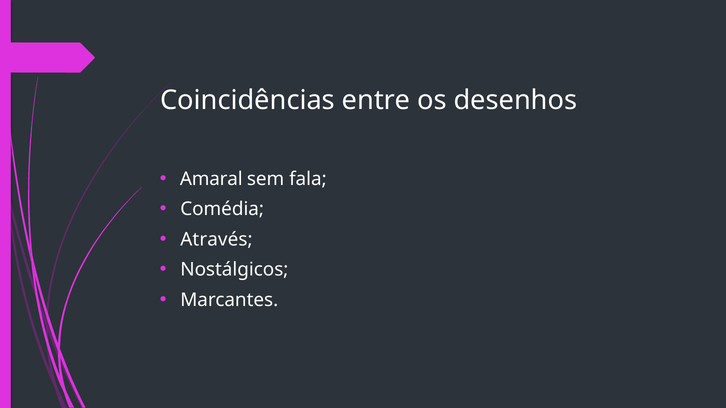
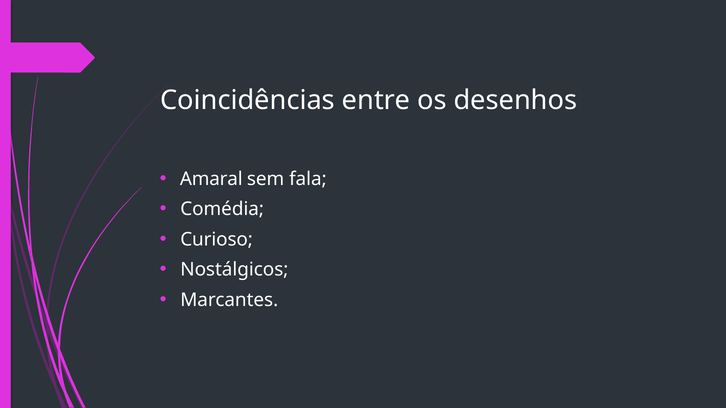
Através: Através -> Curioso
